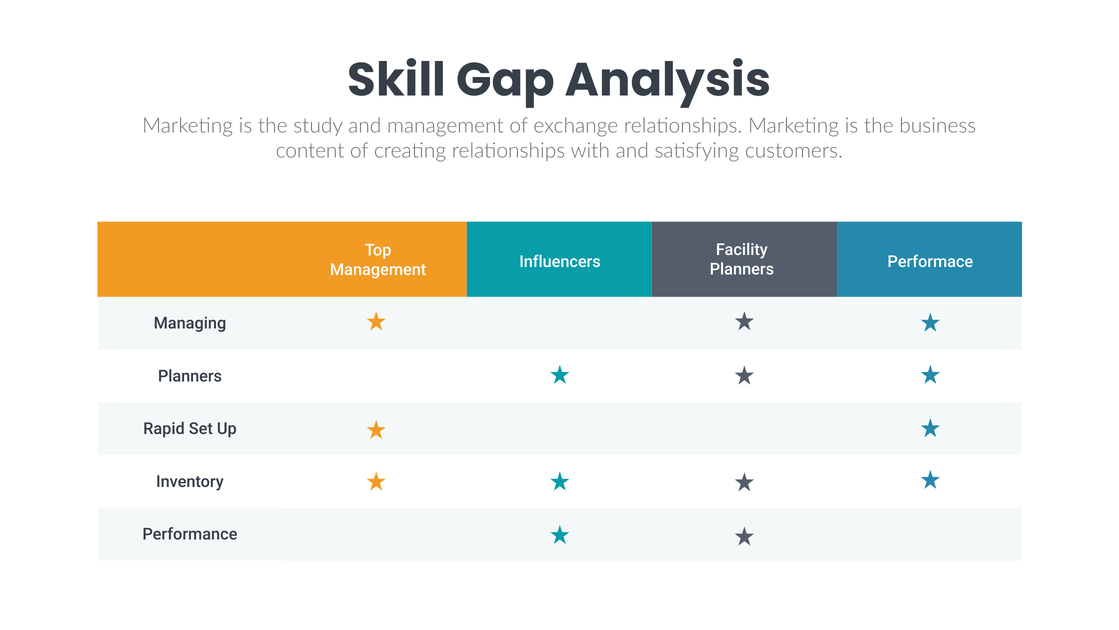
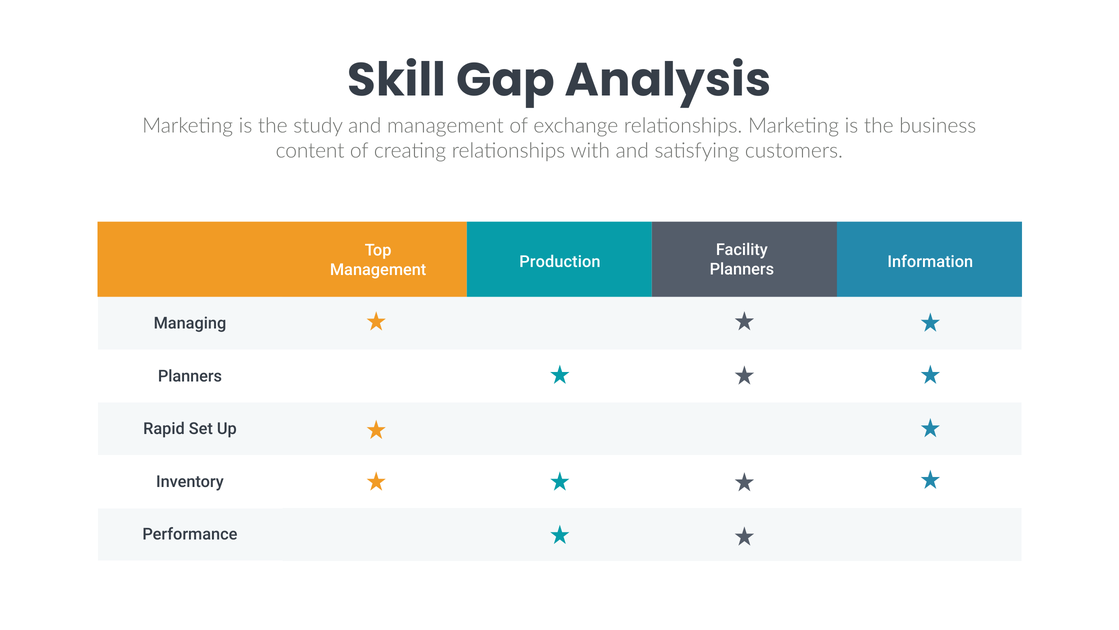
Performace: Performace -> Information
Influencers: Influencers -> Production
